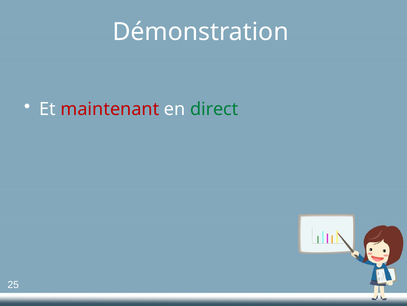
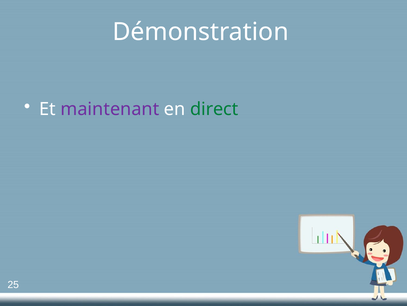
maintenant colour: red -> purple
